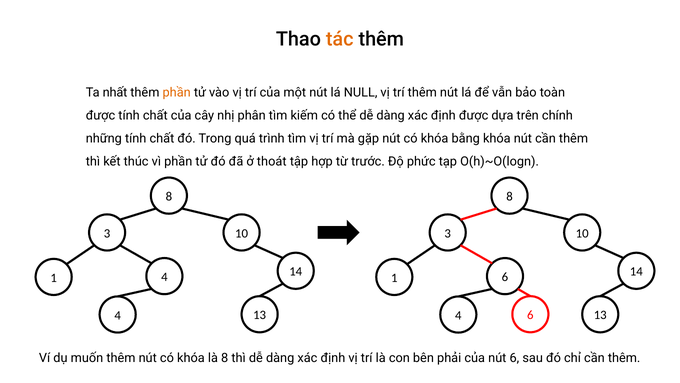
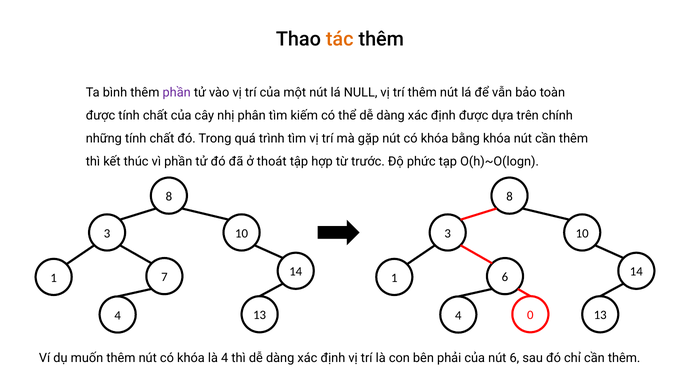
nhất: nhất -> bình
phần at (177, 92) colour: orange -> purple
1 4: 4 -> 7
4 6: 6 -> 0
là 8: 8 -> 4
